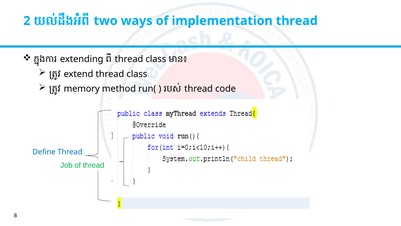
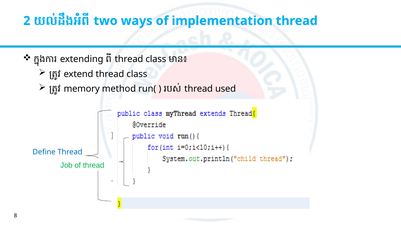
code: code -> used
